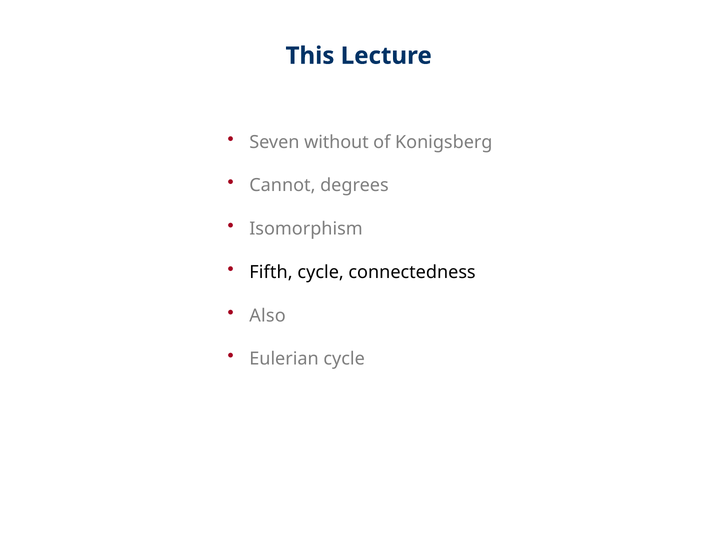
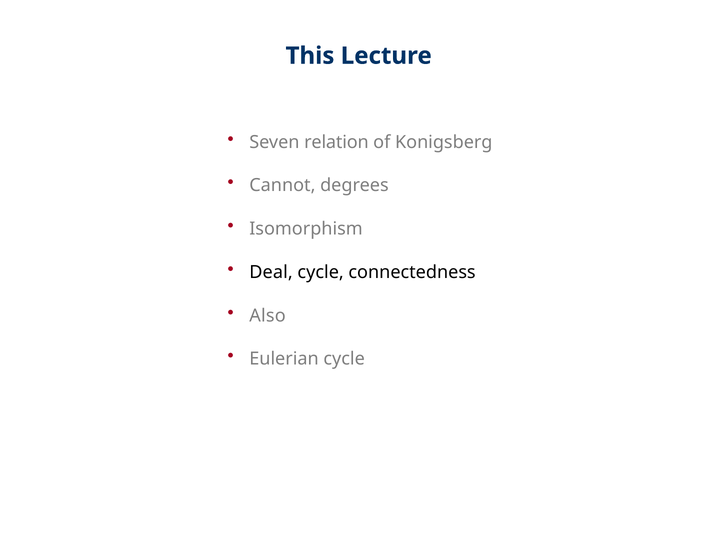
without: without -> relation
Fifth: Fifth -> Deal
